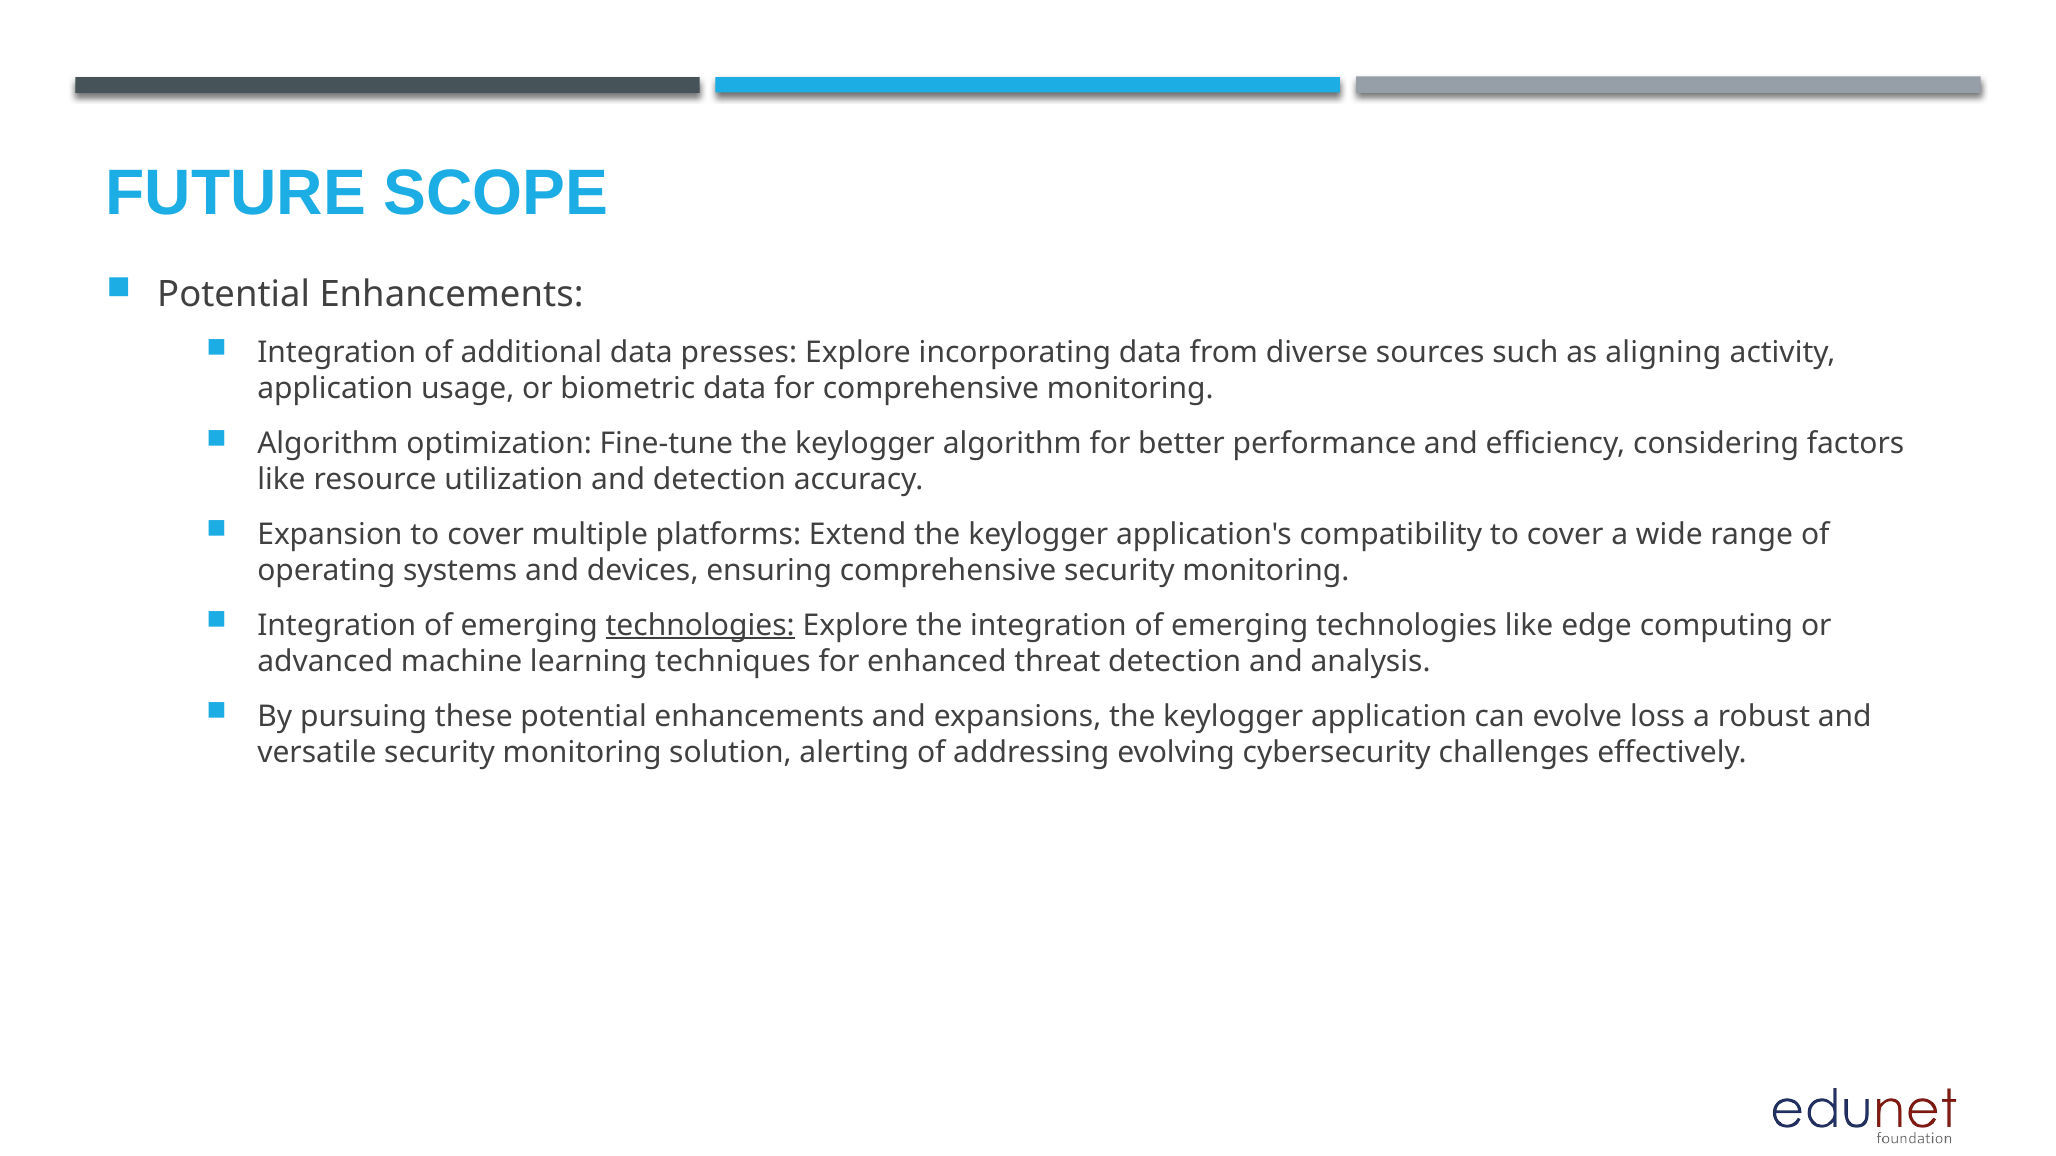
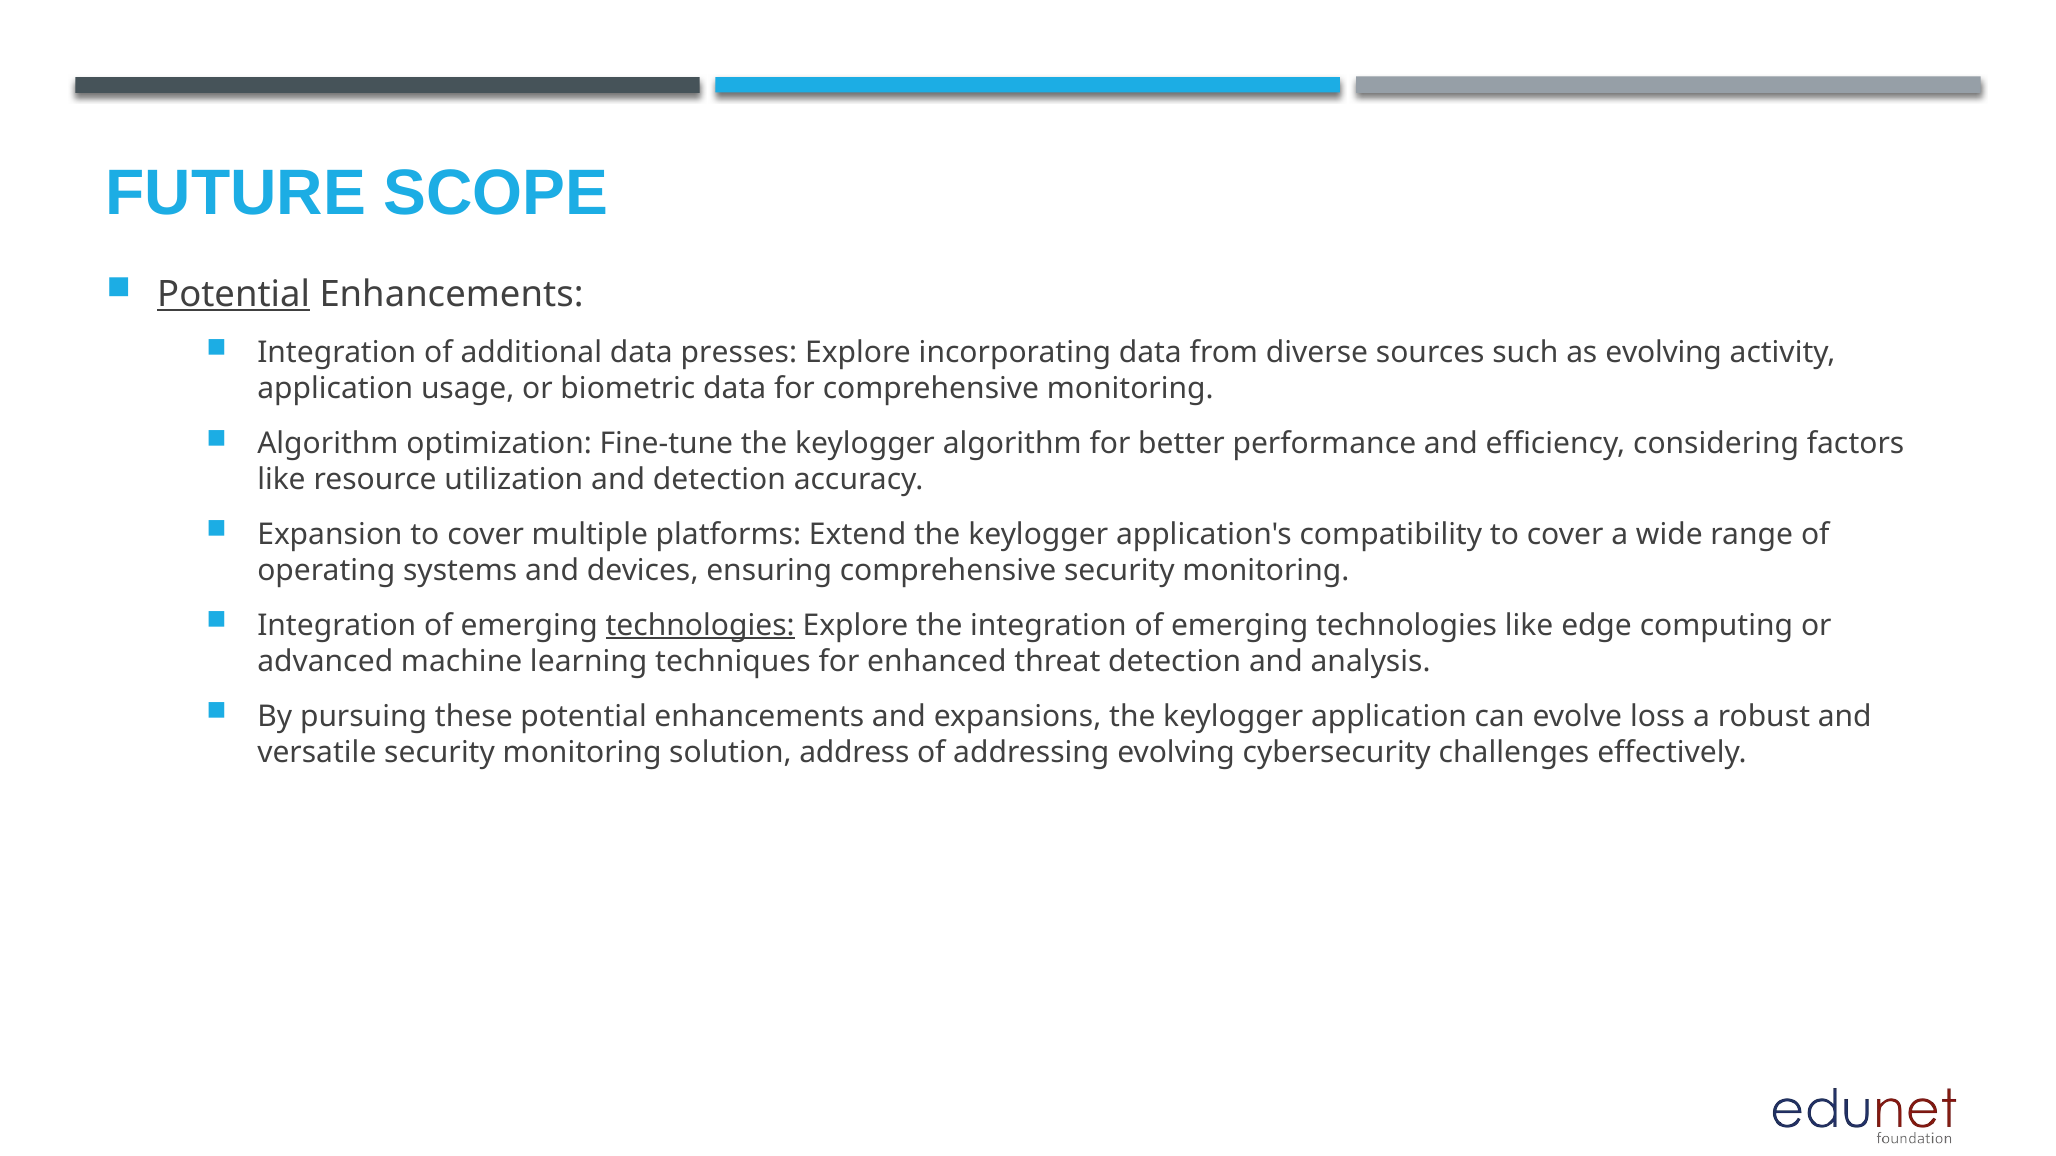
Potential at (234, 295) underline: none -> present
as aligning: aligning -> evolving
alerting: alerting -> address
